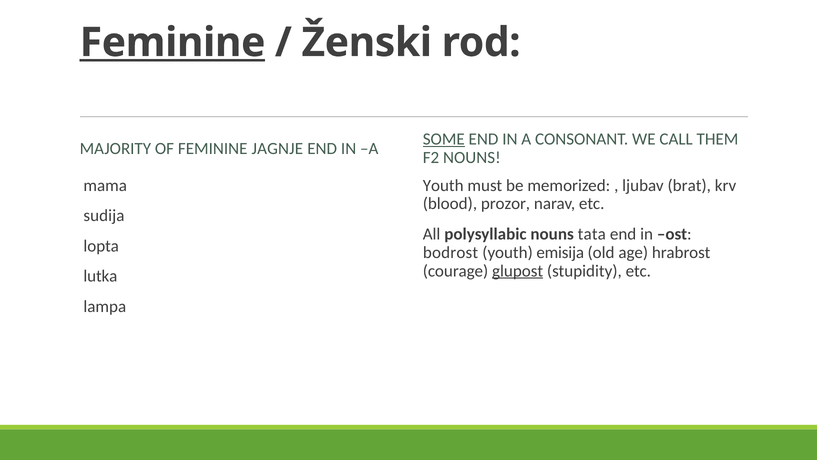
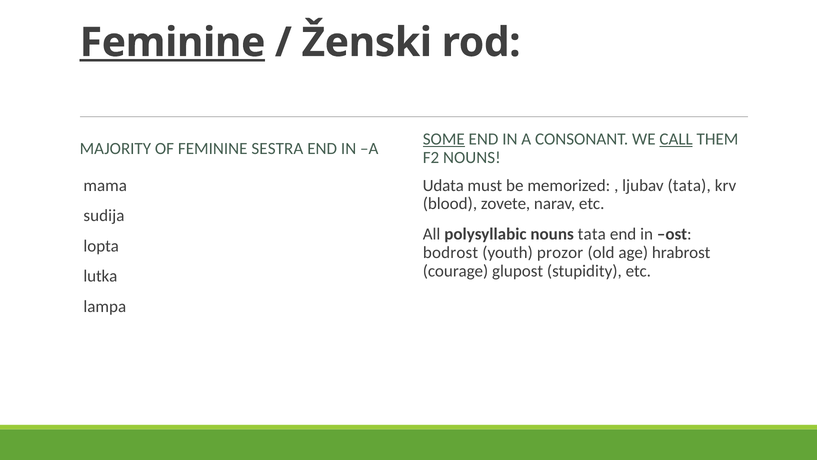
CALL underline: none -> present
JAGNJE: JAGNJE -> SESTRA
Youth at (443, 185): Youth -> Udata
ljubav brat: brat -> tata
prozor: prozor -> zovete
emisija: emisija -> prozor
glupost underline: present -> none
